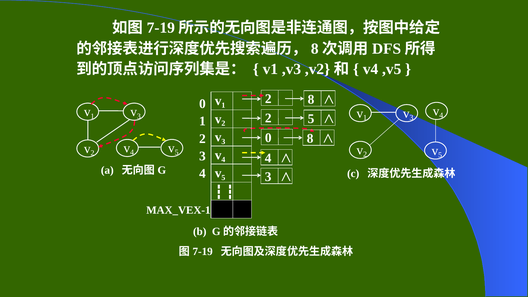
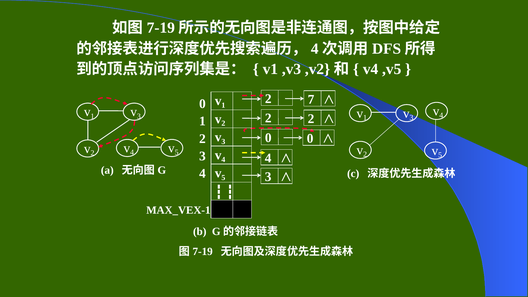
8 at (315, 49): 8 -> 4
2 8: 8 -> 7
2 5: 5 -> 2
0 8: 8 -> 0
